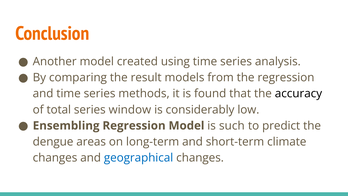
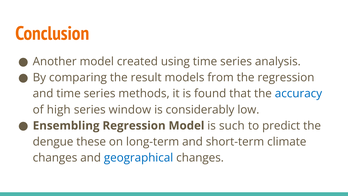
accuracy colour: black -> blue
total: total -> high
areas: areas -> these
